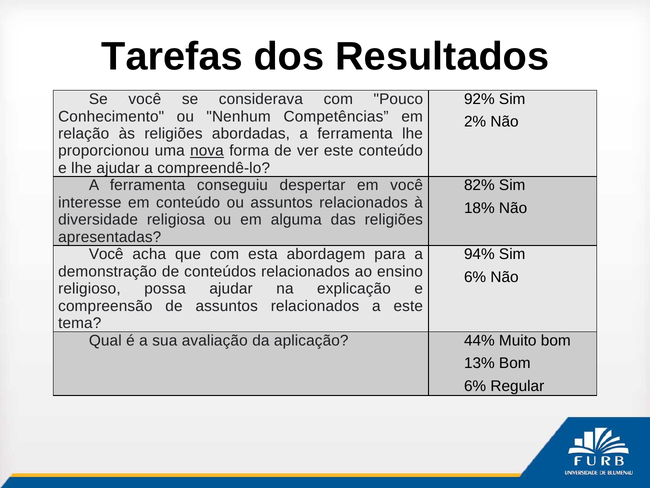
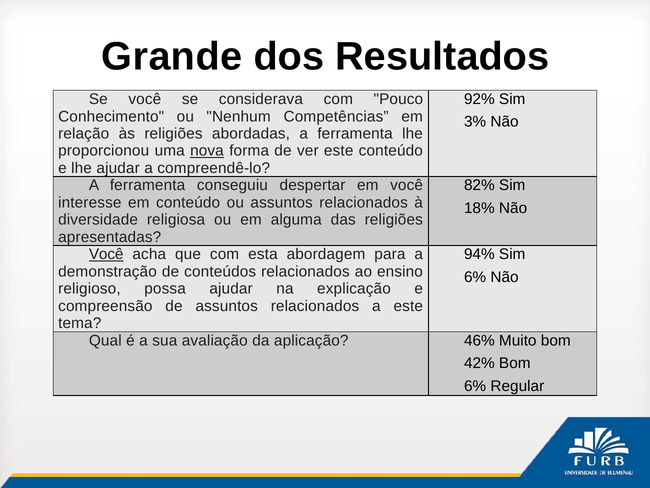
Tarefas: Tarefas -> Grande
2%: 2% -> 3%
Você at (106, 254) underline: none -> present
44%: 44% -> 46%
13%: 13% -> 42%
